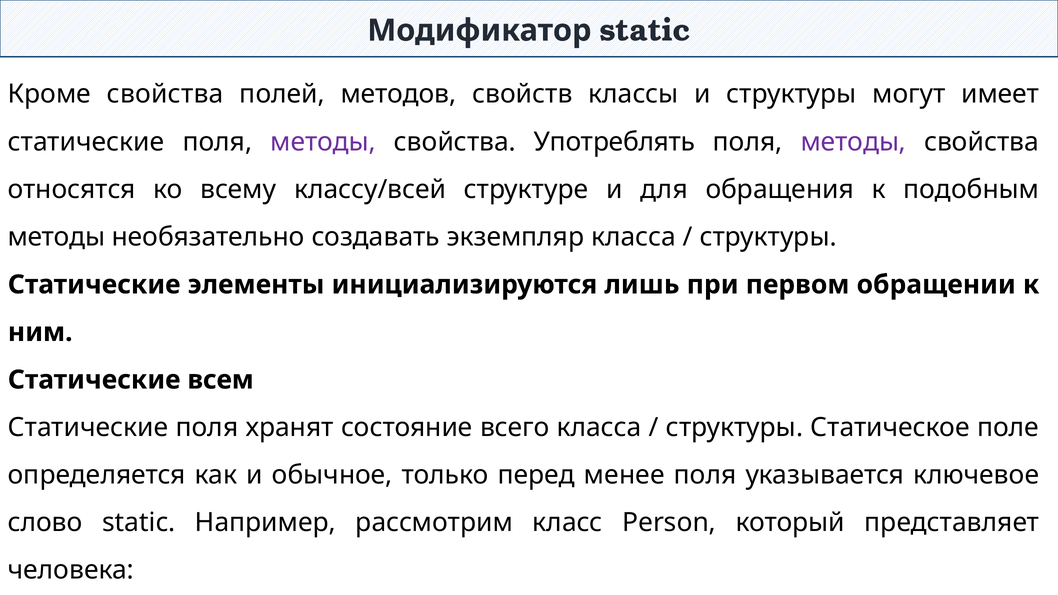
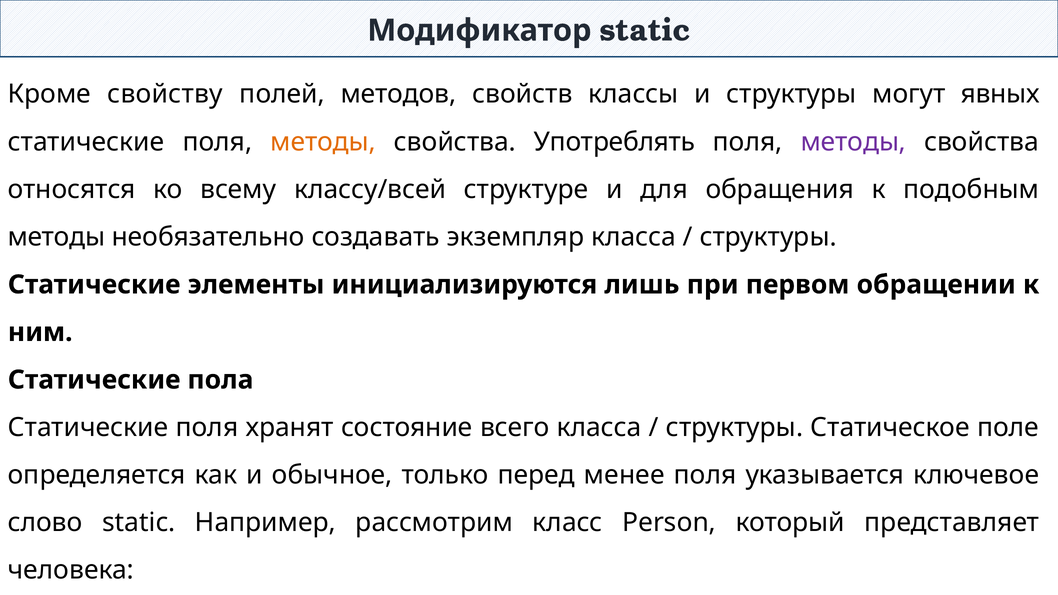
Кроме свойства: свойства -> свойству
имеет: имеет -> явных
методы at (323, 142) colour: purple -> orange
всем: всем -> пола
